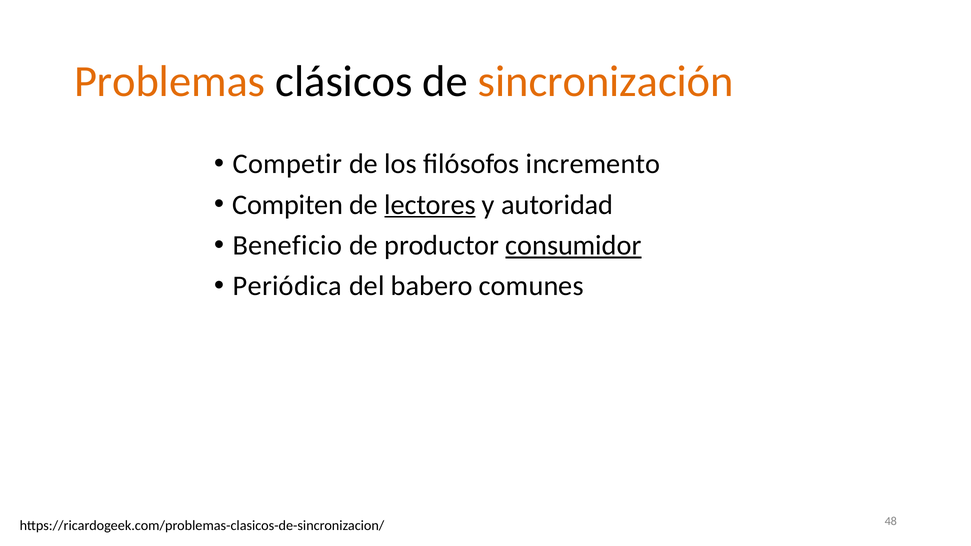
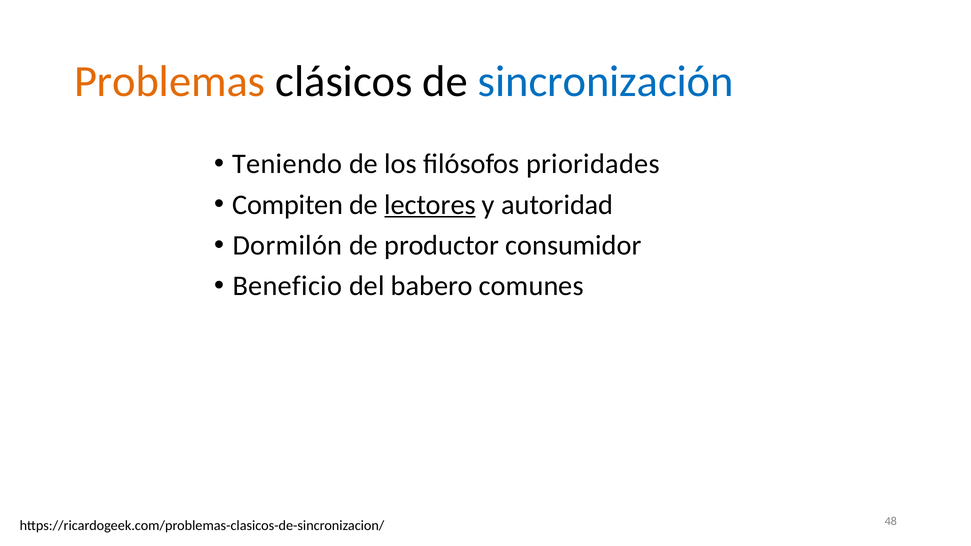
sincronización colour: orange -> blue
Competir: Competir -> Teniendo
incremento: incremento -> prioridades
Beneficio: Beneficio -> Dormilón
consumidor underline: present -> none
Periódica: Periódica -> Beneficio
